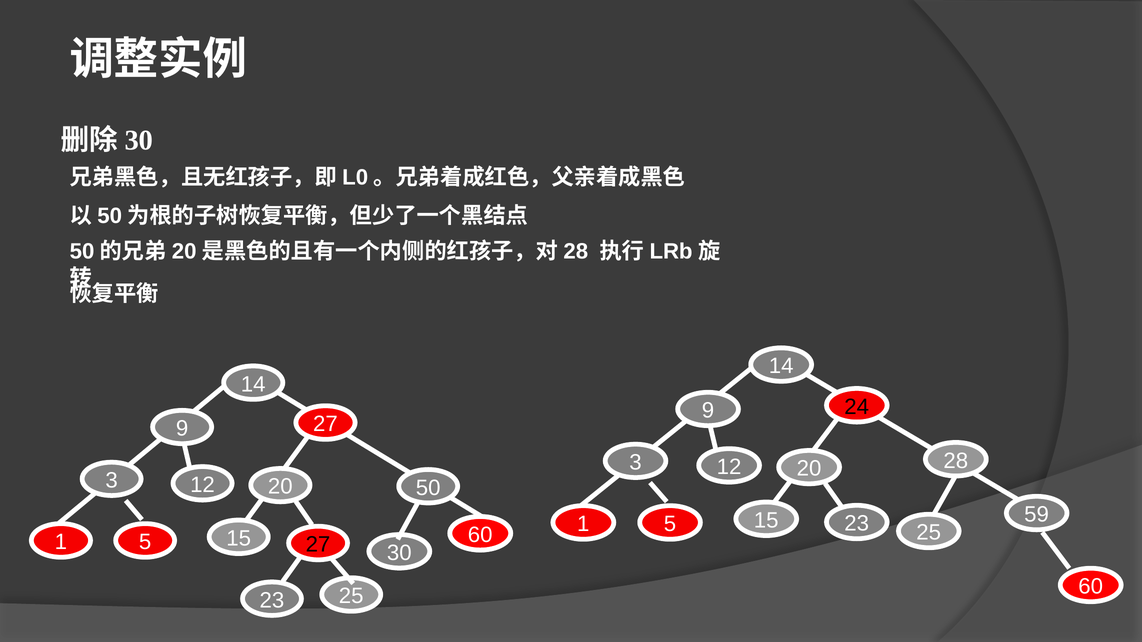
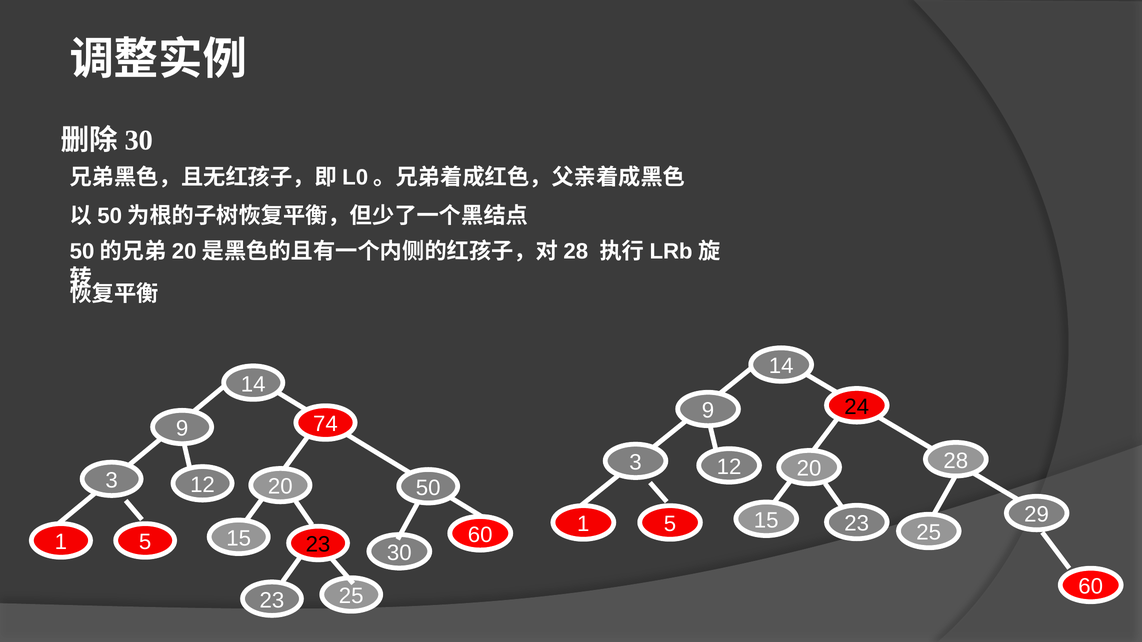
9 27: 27 -> 74
59: 59 -> 29
1 27: 27 -> 23
